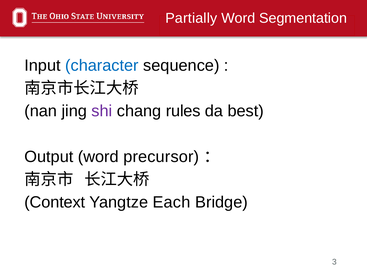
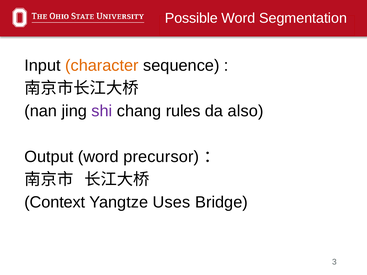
Partially: Partially -> Possible
character colour: blue -> orange
best: best -> also
Each: Each -> Uses
